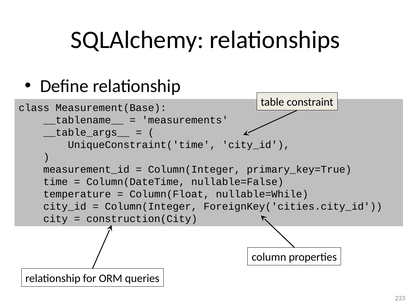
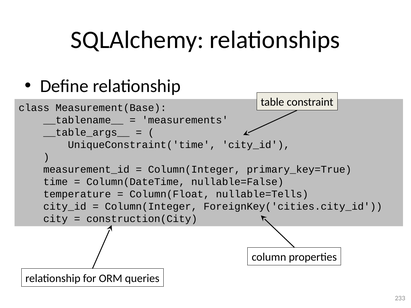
nullable=While: nullable=While -> nullable=Tells
